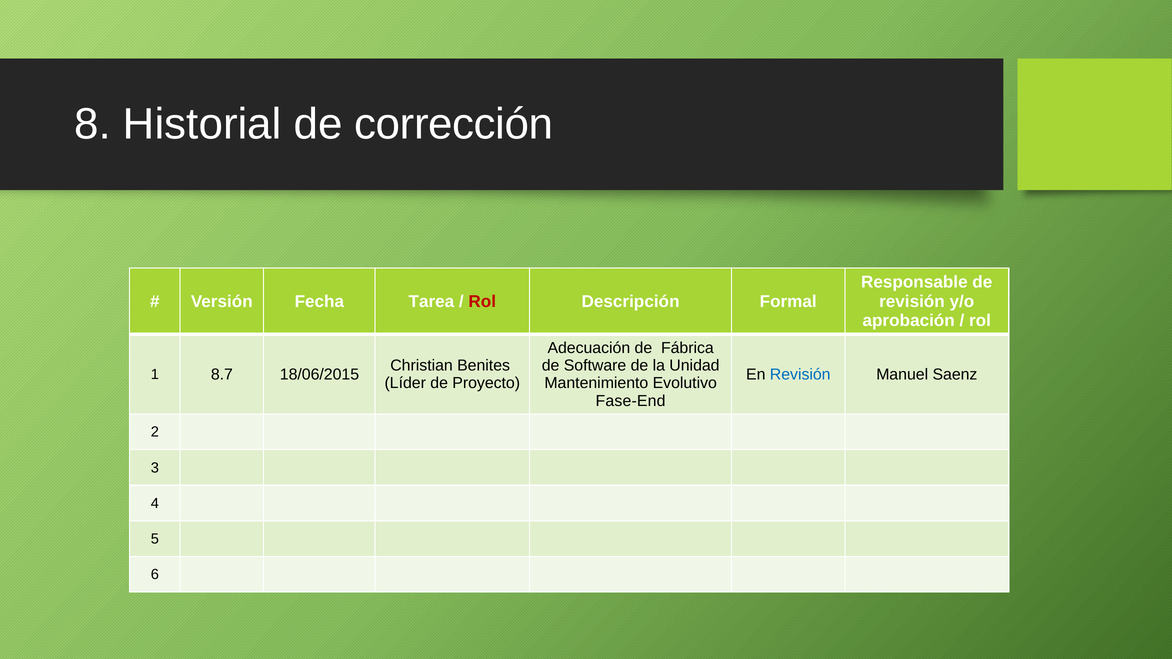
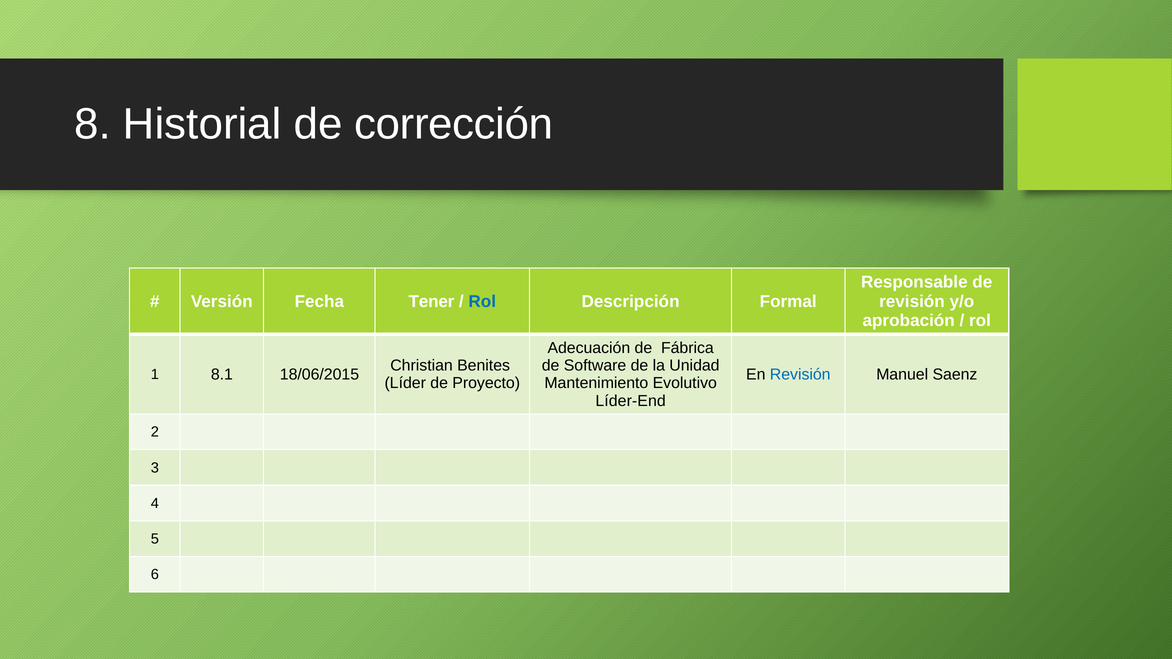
Tarea: Tarea -> Tener
Rol at (482, 301) colour: red -> blue
8.7: 8.7 -> 8.1
Fase-End: Fase-End -> Líder-End
